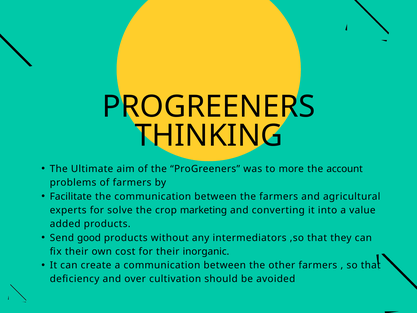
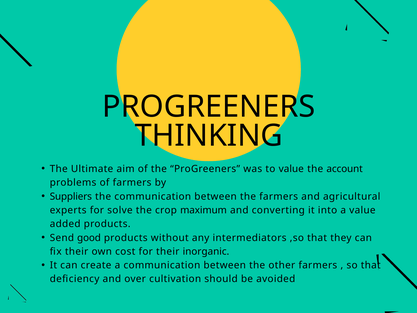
to more: more -> value
Facilitate: Facilitate -> Suppliers
marketing: marketing -> maximum
